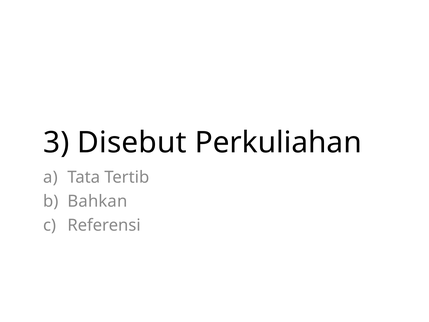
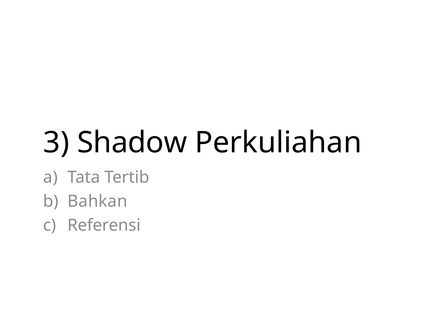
Disebut: Disebut -> Shadow
